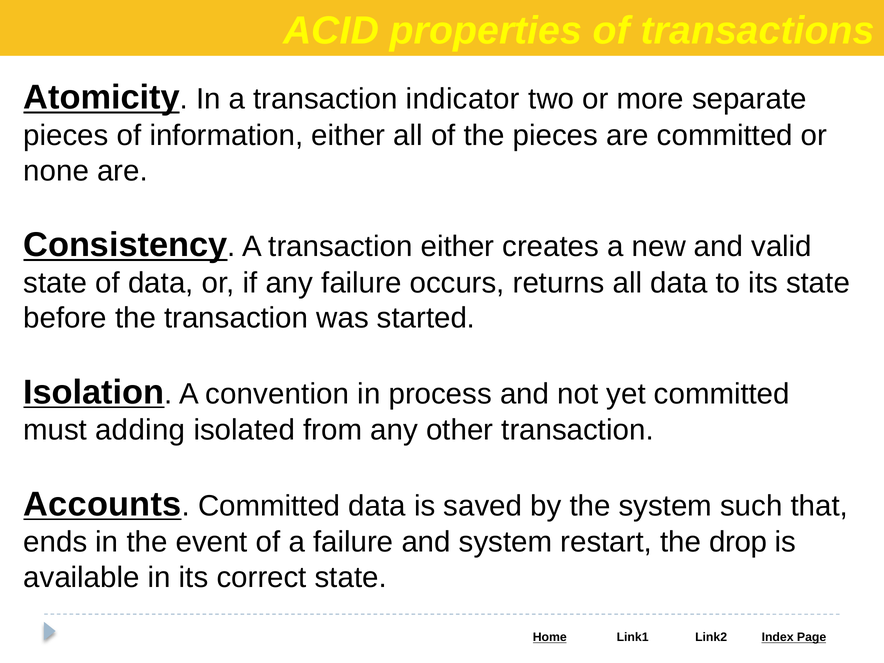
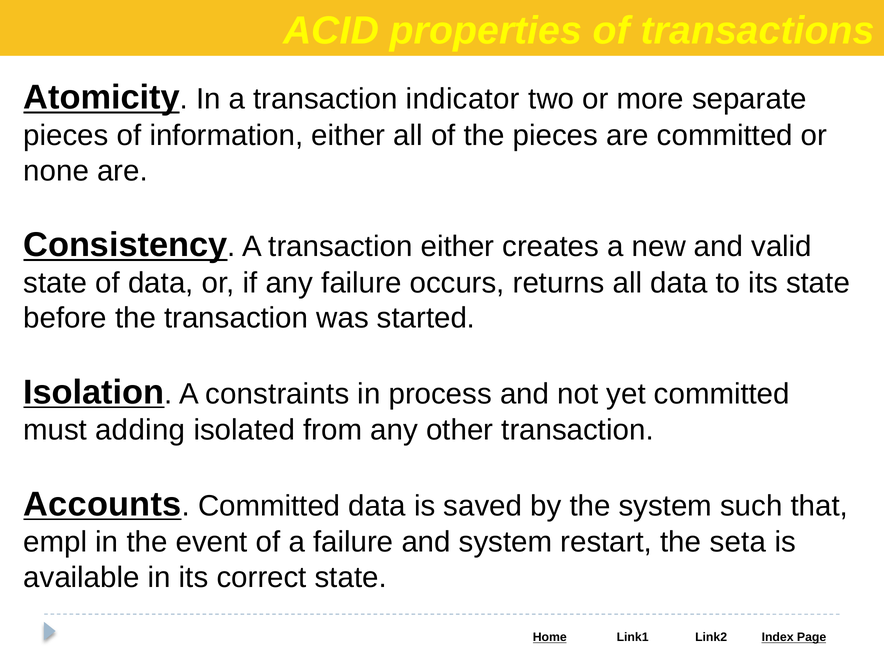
convention: convention -> constraints
ends: ends -> empl
drop: drop -> seta
